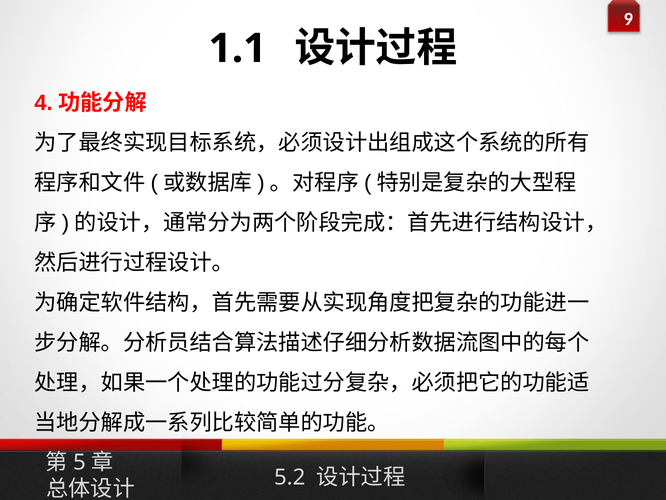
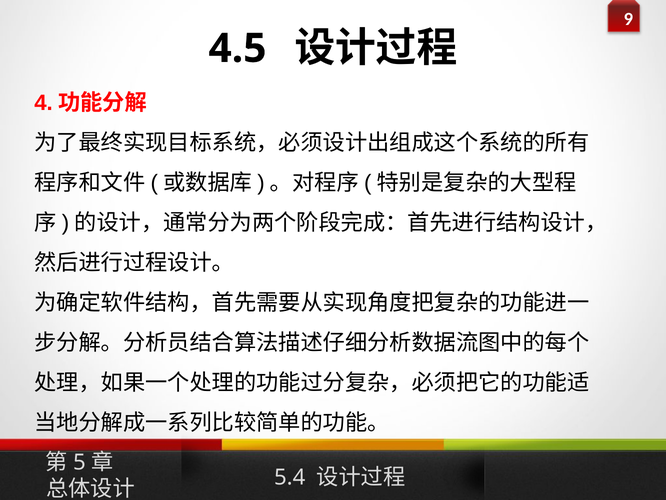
1.1: 1.1 -> 4.5
5.2: 5.2 -> 5.4
